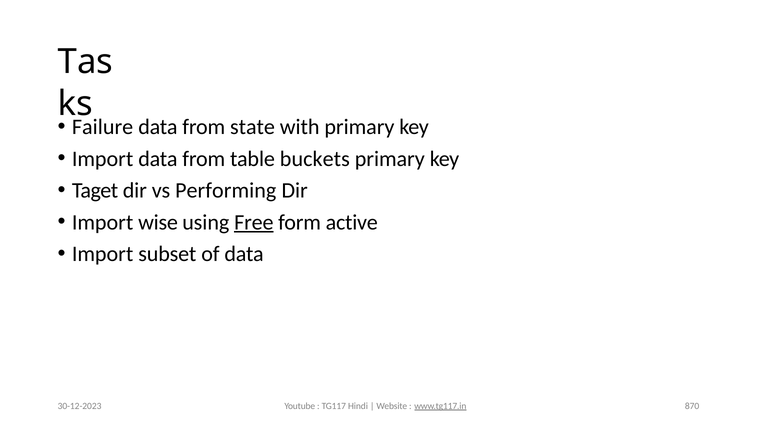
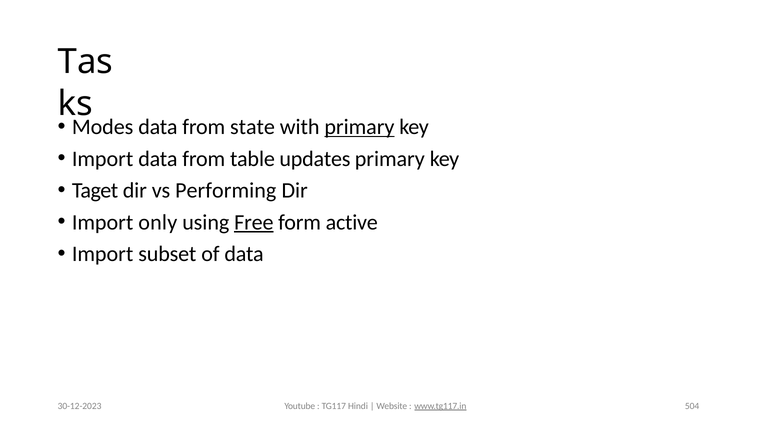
Failure: Failure -> Modes
primary at (359, 127) underline: none -> present
buckets: buckets -> updates
wise: wise -> only
870: 870 -> 504
